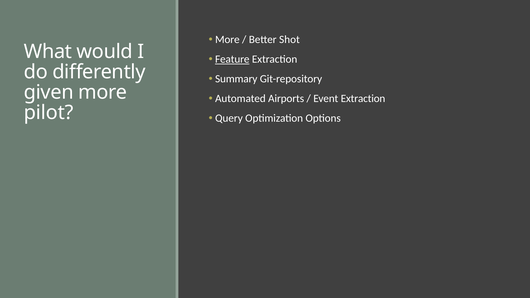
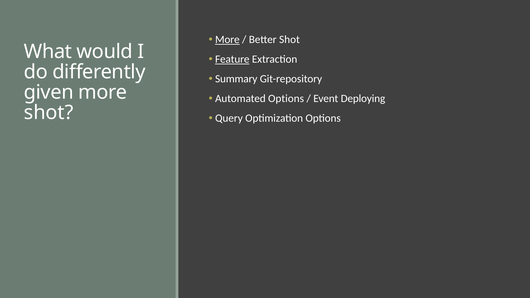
More at (227, 40) underline: none -> present
Automated Airports: Airports -> Options
Event Extraction: Extraction -> Deploying
pilot at (49, 113): pilot -> shot
